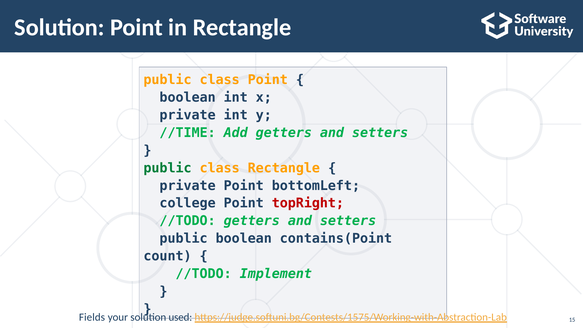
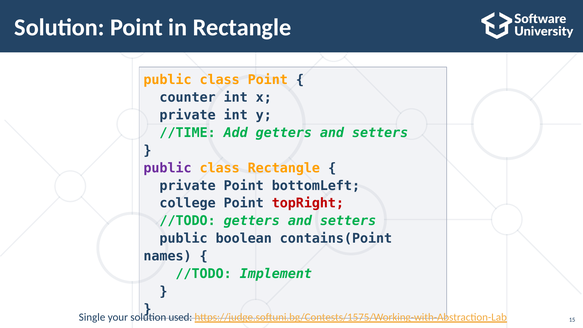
boolean at (188, 97): boolean -> counter
public at (168, 168) colour: green -> purple
count: count -> names
Fields: Fields -> Single
